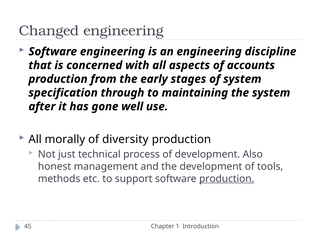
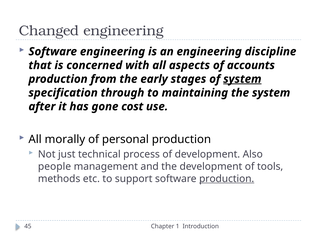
system at (242, 79) underline: none -> present
well: well -> cost
diversity: diversity -> personal
honest: honest -> people
